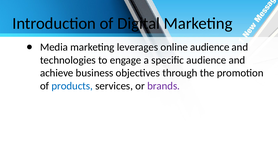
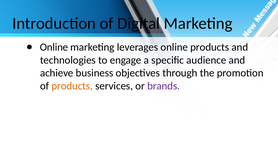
Media at (54, 47): Media -> Online
online audience: audience -> products
products at (72, 86) colour: blue -> orange
